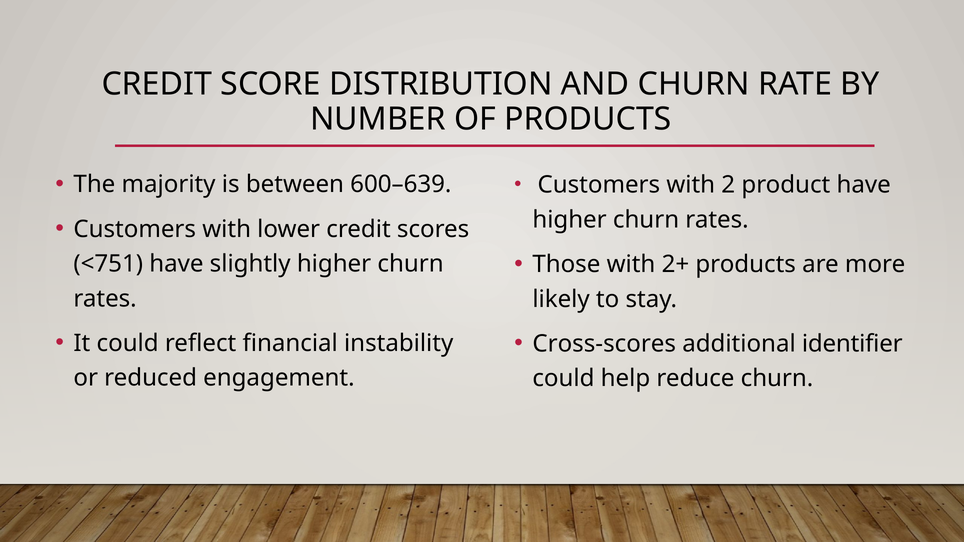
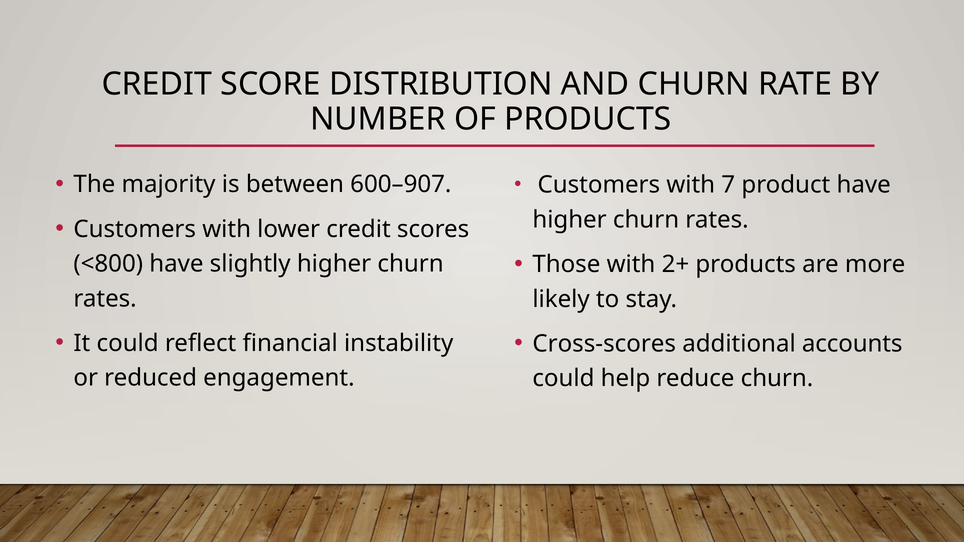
600–639: 600–639 -> 600–907
2: 2 -> 7
<751: <751 -> <800
identifier: identifier -> accounts
